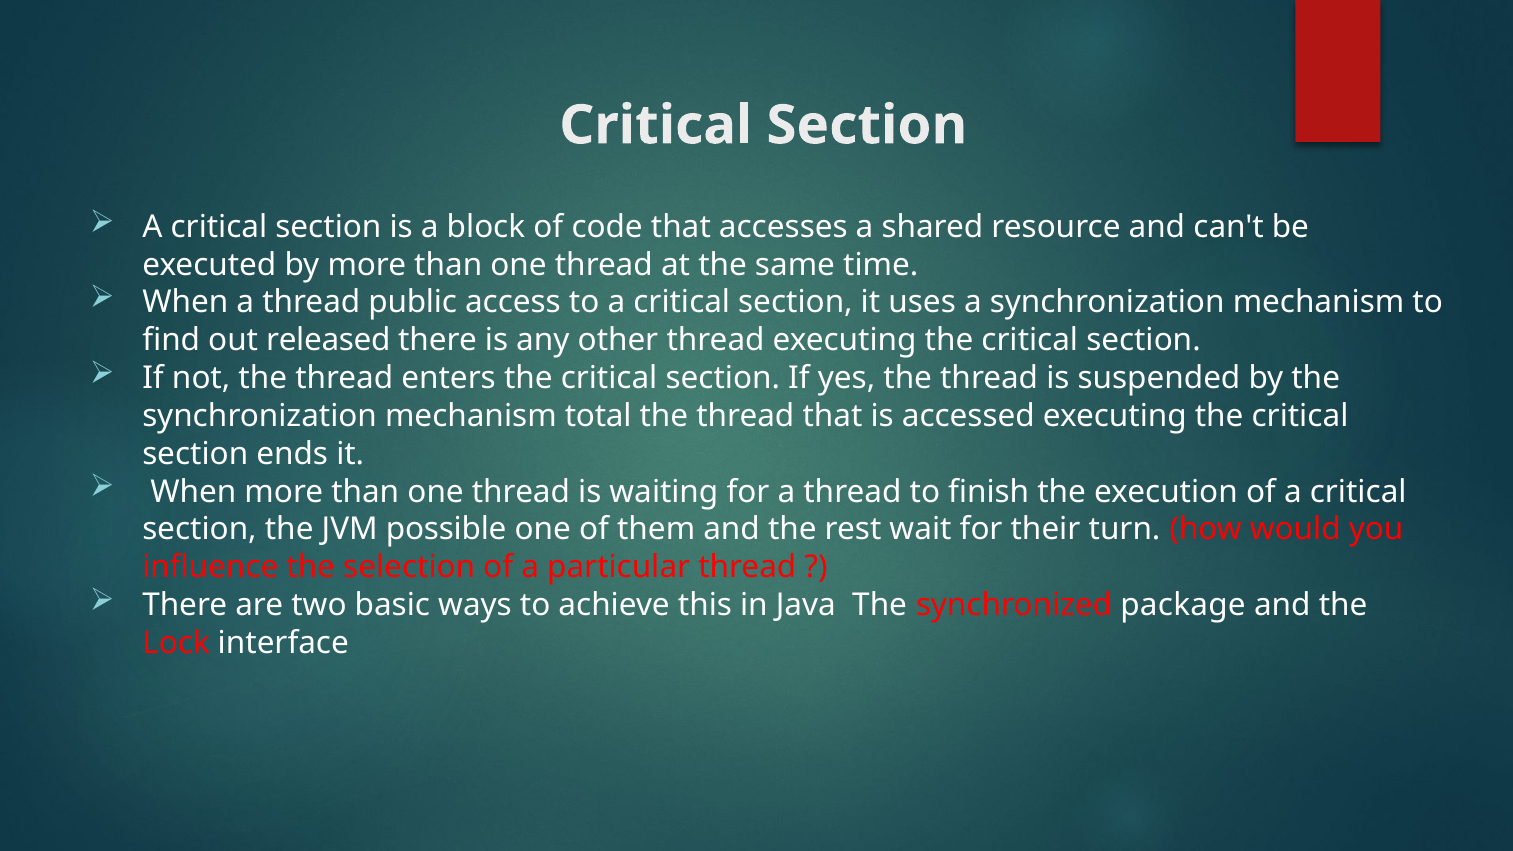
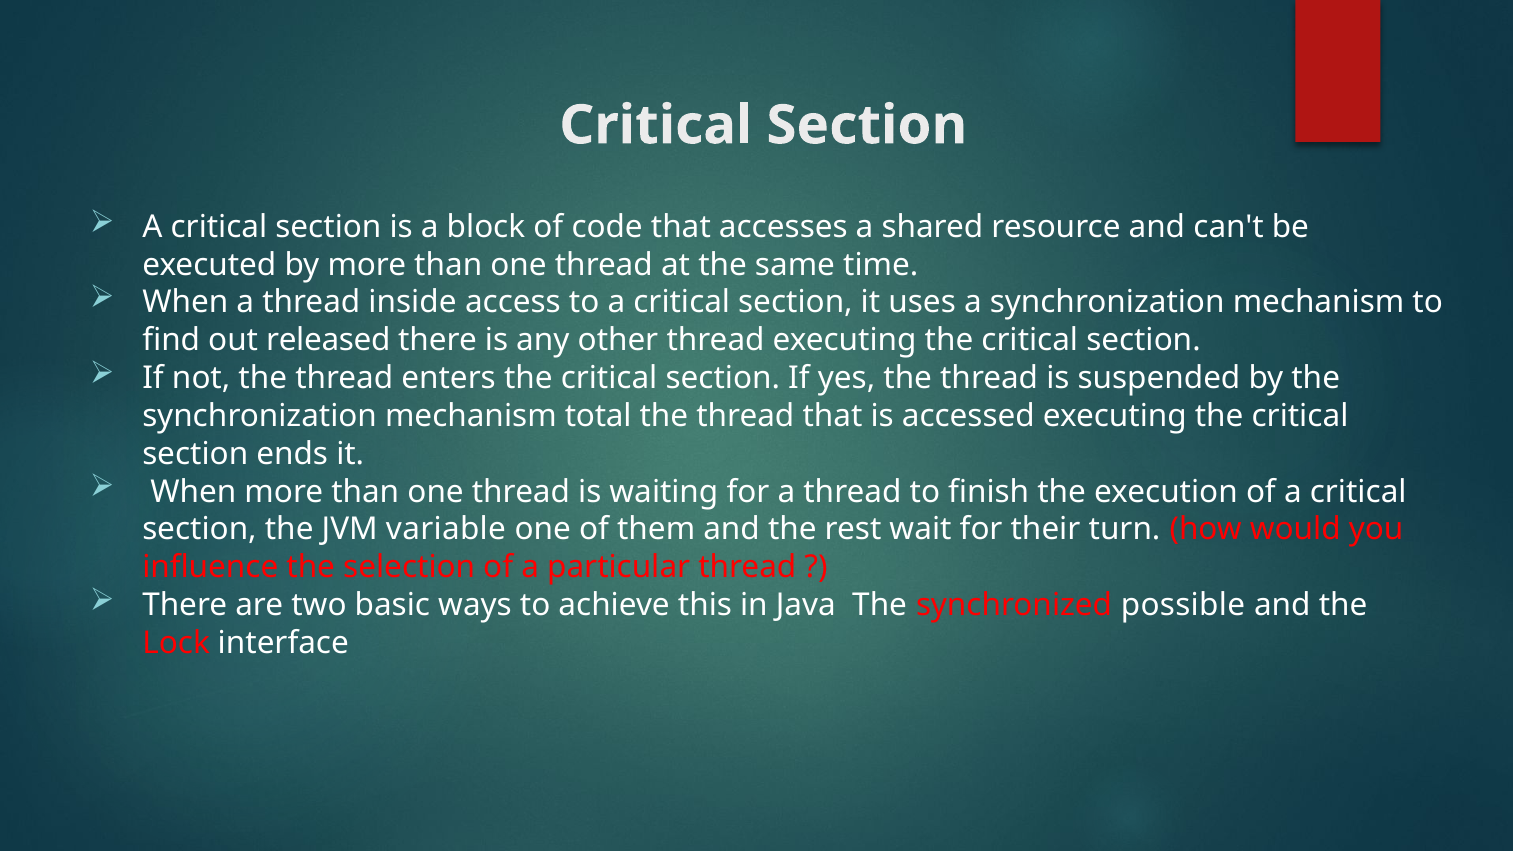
public: public -> inside
possible: possible -> variable
package: package -> possible
